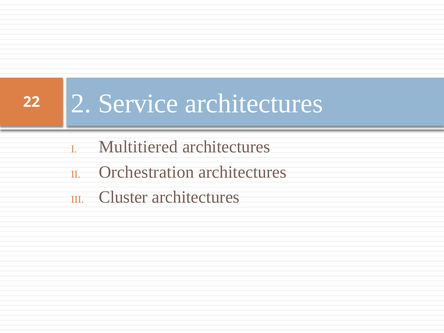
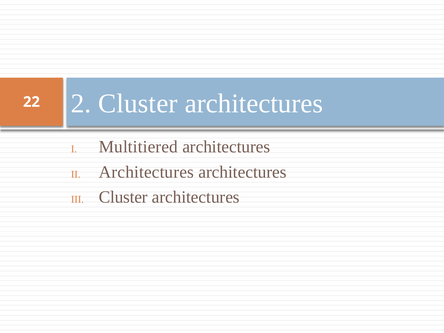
2 Service: Service -> Cluster
Orchestration at (146, 172): Orchestration -> Architectures
